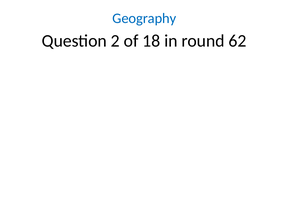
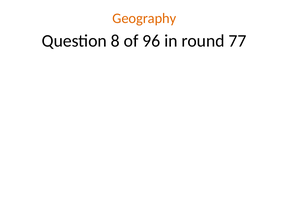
Geography colour: blue -> orange
2: 2 -> 8
18: 18 -> 96
62: 62 -> 77
